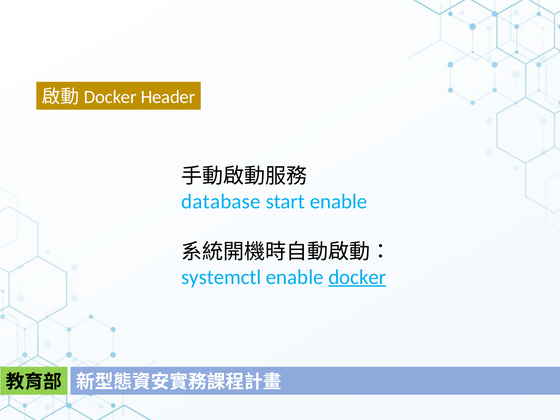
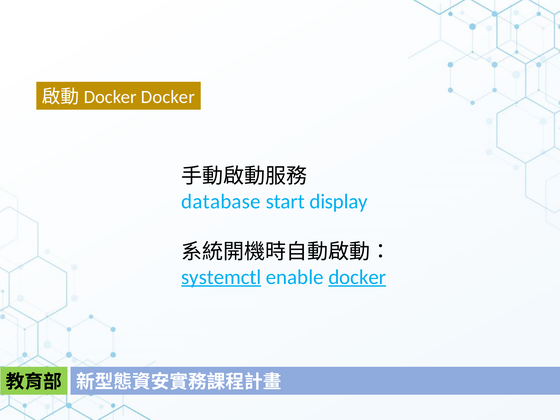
Header at (168, 97): Header -> Docker
start enable: enable -> display
systemctl underline: none -> present
